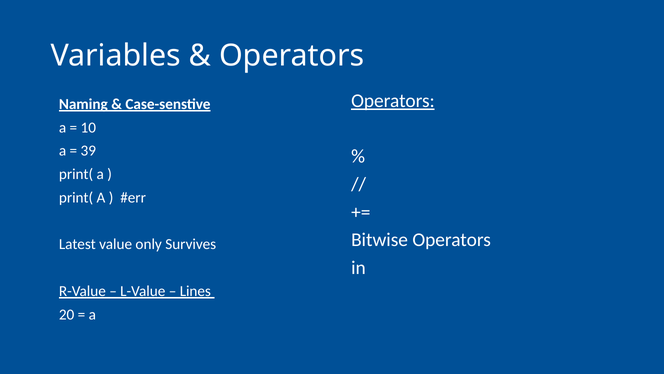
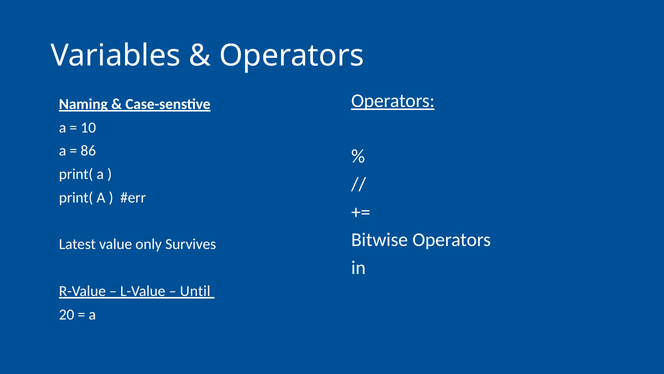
39: 39 -> 86
Lines: Lines -> Until
